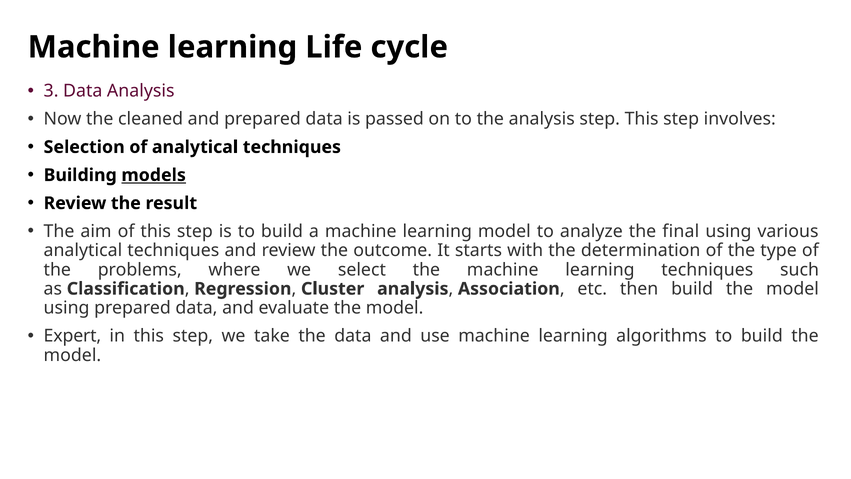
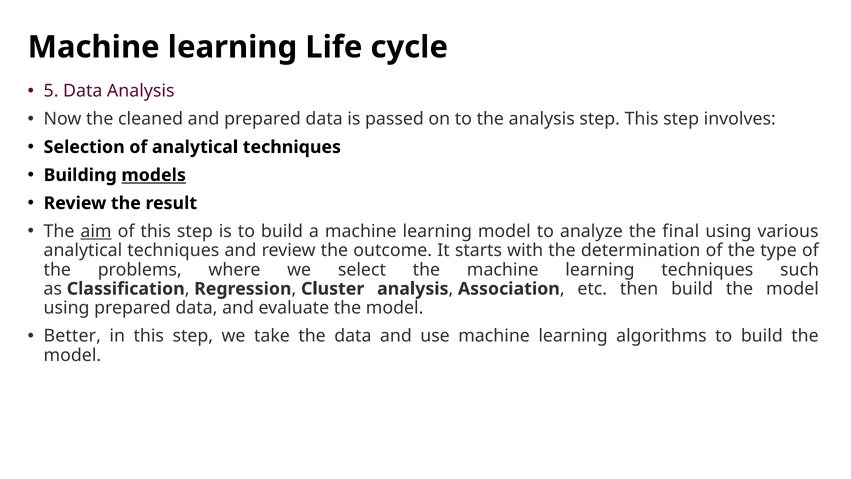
3: 3 -> 5
aim underline: none -> present
Expert: Expert -> Better
